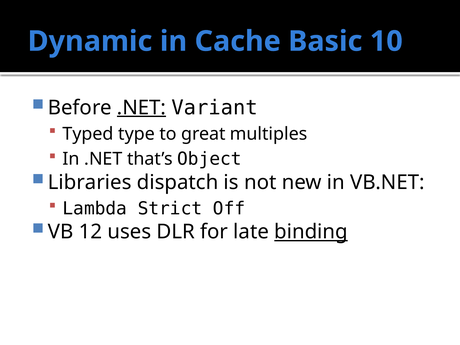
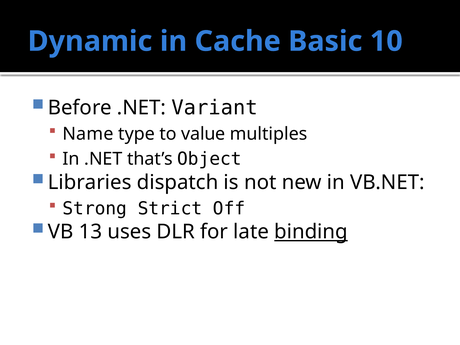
.NET at (142, 108) underline: present -> none
Typed: Typed -> Name
great: great -> value
Lambda: Lambda -> Strong
12: 12 -> 13
